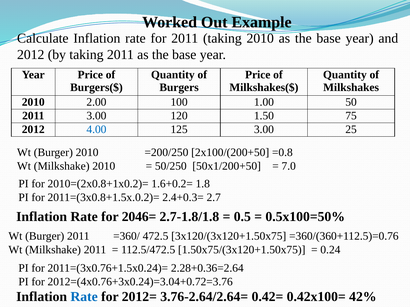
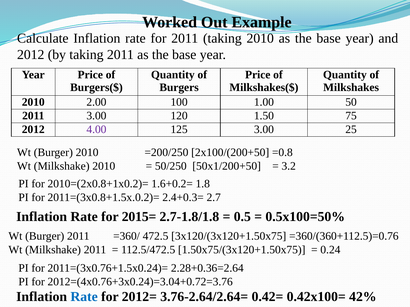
4.00 colour: blue -> purple
7.0: 7.0 -> 3.2
2046=: 2046= -> 2015=
